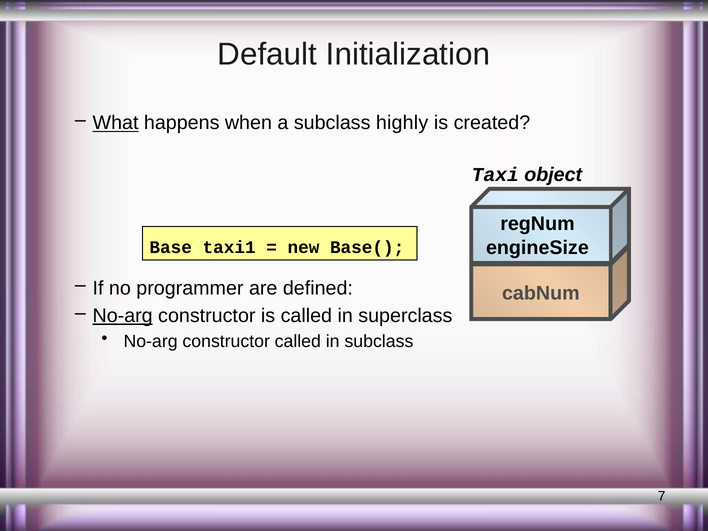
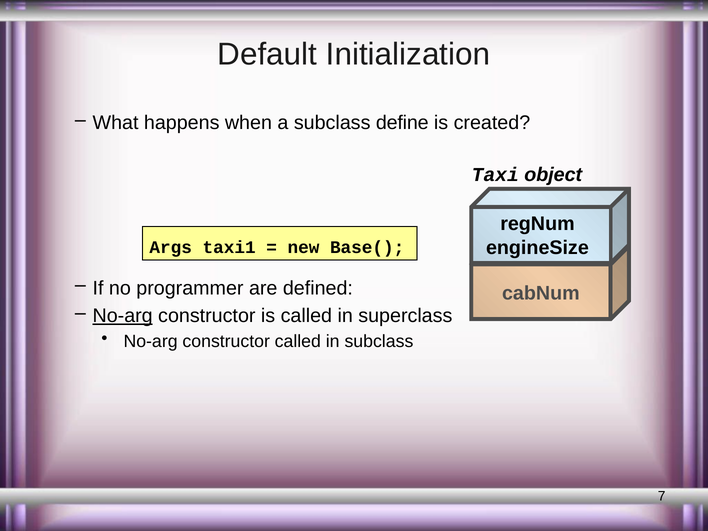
What underline: present -> none
highly: highly -> define
Base: Base -> Args
